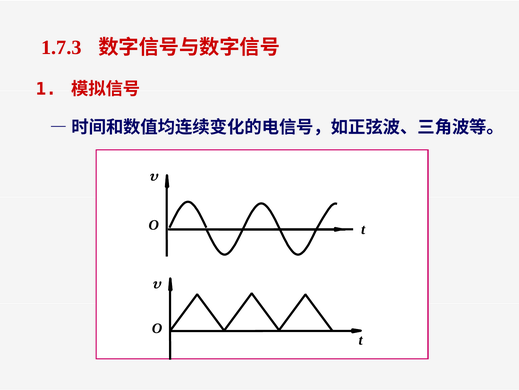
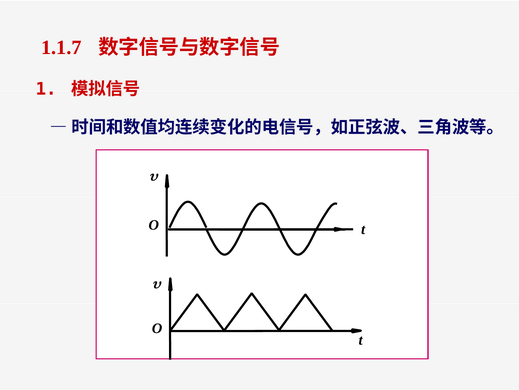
1.7.3: 1.7.3 -> 1.1.7
